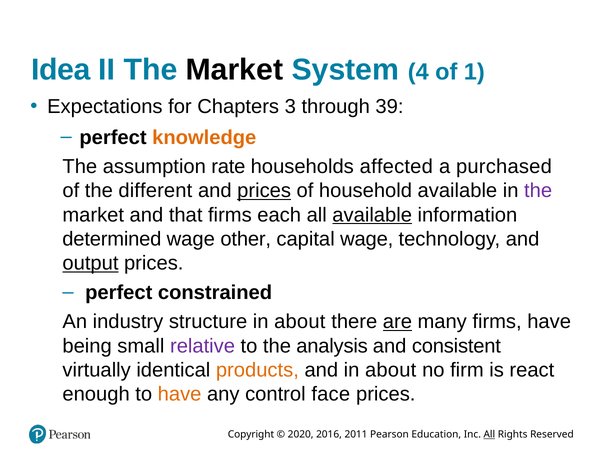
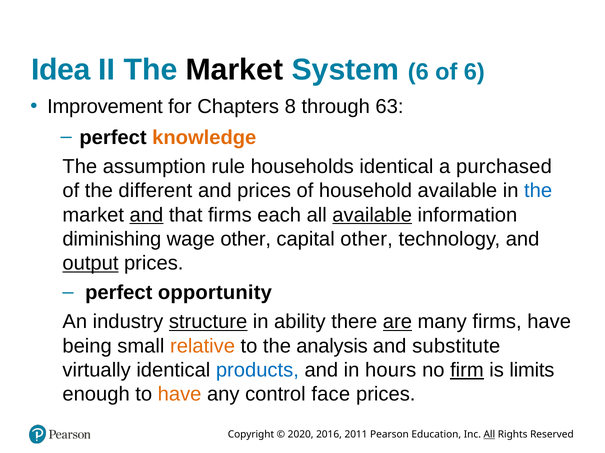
System 4: 4 -> 6
of 1: 1 -> 6
Expectations: Expectations -> Improvement
3: 3 -> 8
39: 39 -> 63
rate: rate -> rule
households affected: affected -> identical
prices at (264, 191) underline: present -> none
the at (538, 191) colour: purple -> blue
and at (146, 215) underline: none -> present
determined: determined -> diminishing
capital wage: wage -> other
constrained: constrained -> opportunity
structure underline: none -> present
about at (300, 322): about -> ability
relative colour: purple -> orange
consistent: consistent -> substitute
products colour: orange -> blue
and in about: about -> hours
firm underline: none -> present
react: react -> limits
